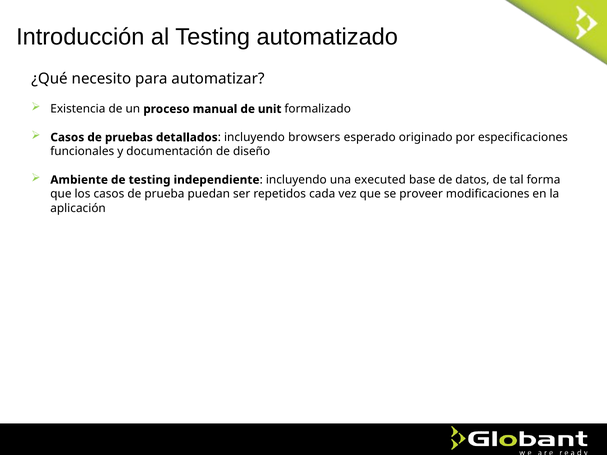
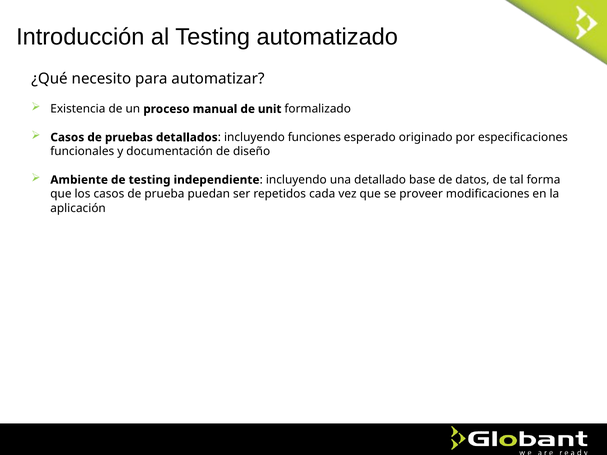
browsers: browsers -> funciones
executed: executed -> detallado
